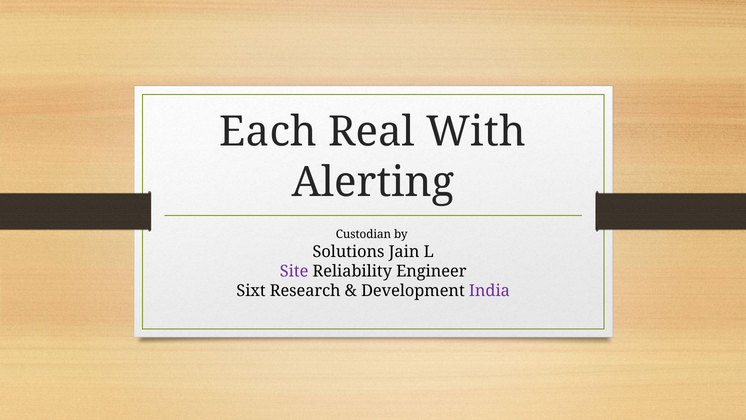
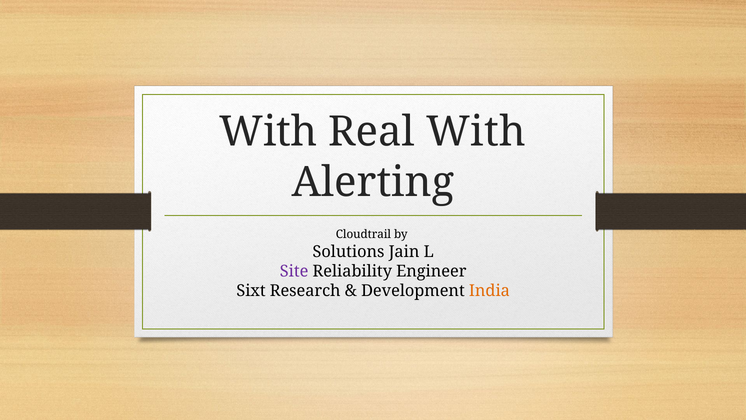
Each at (268, 132): Each -> With
Custodian: Custodian -> Cloudtrail
India colour: purple -> orange
